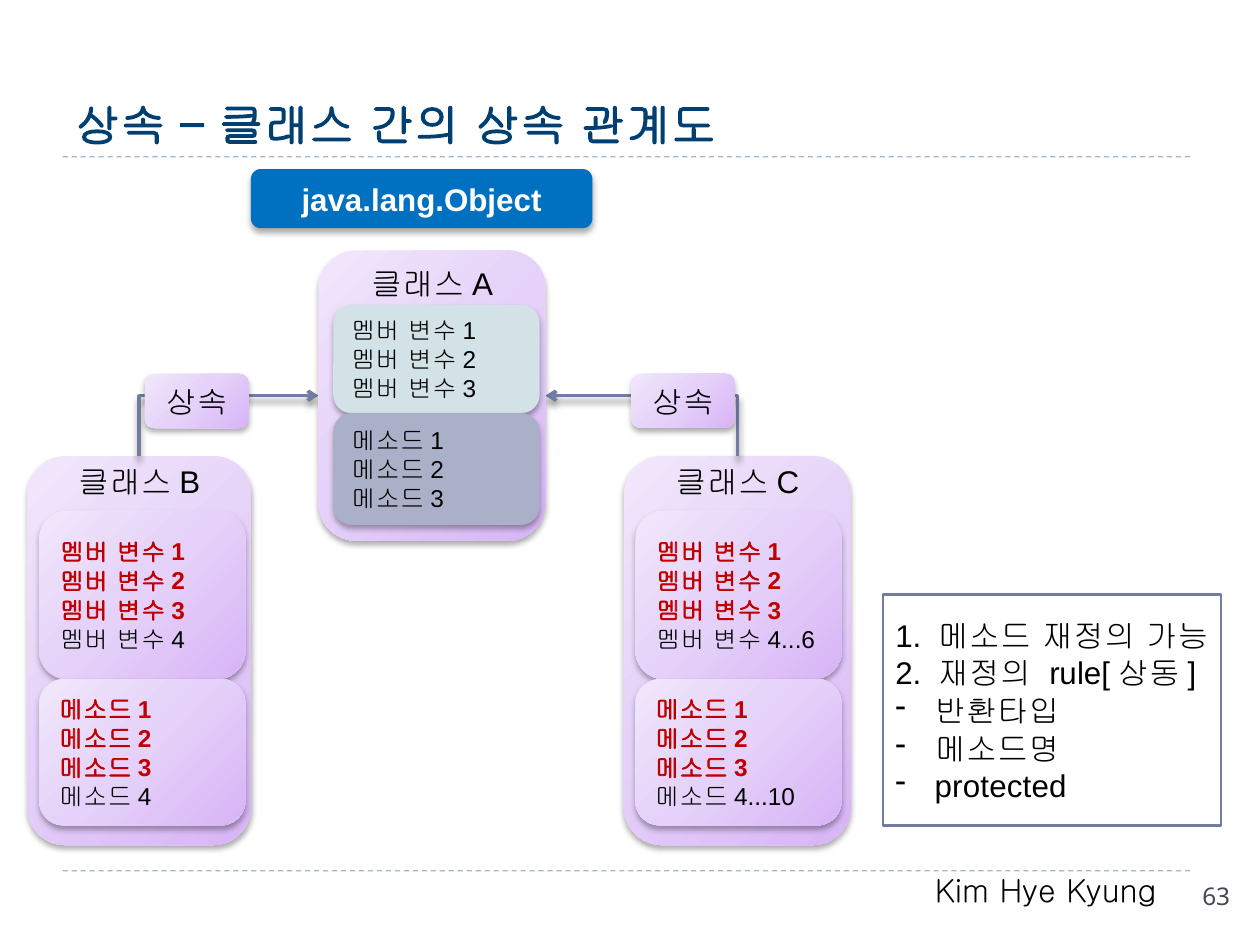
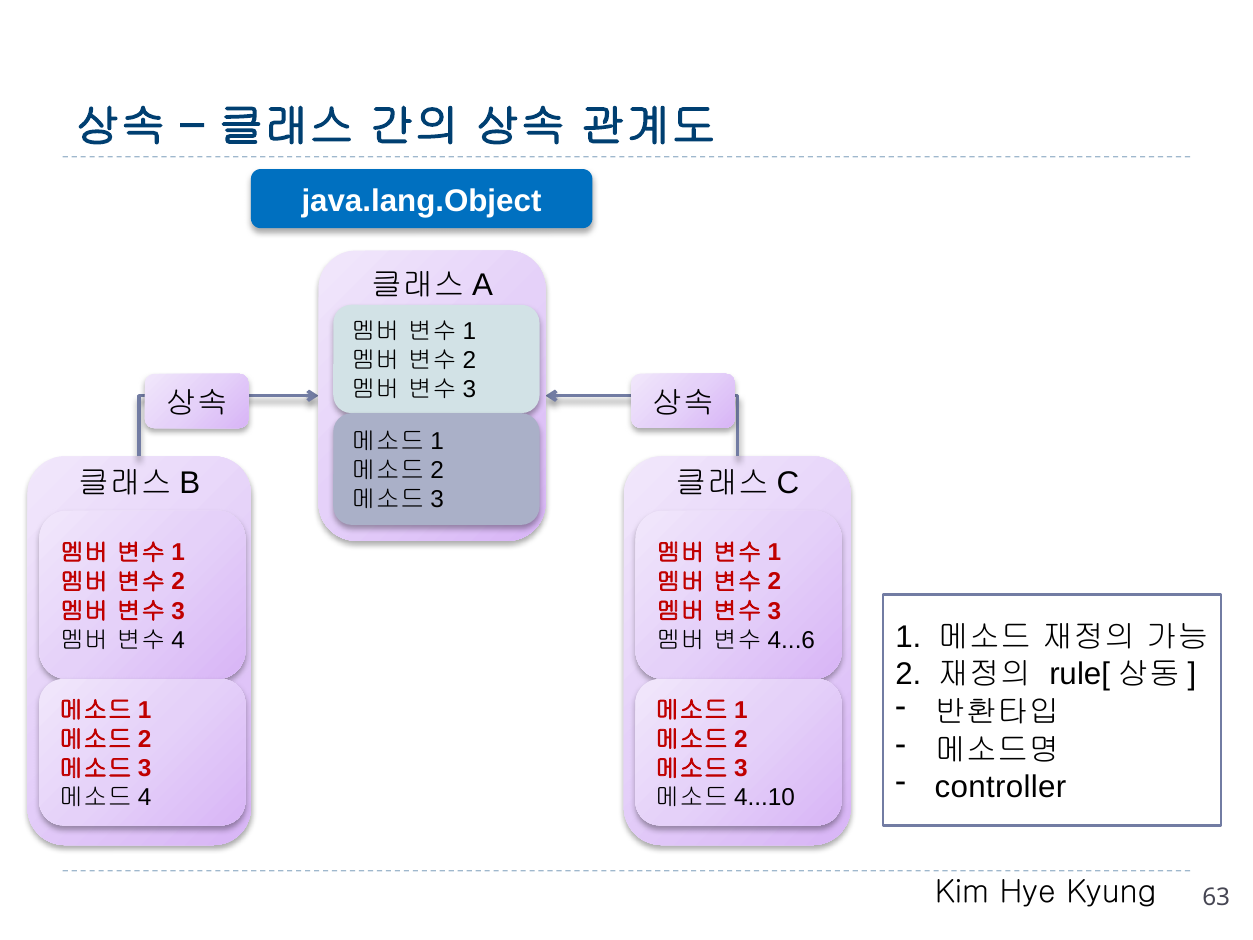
protected: protected -> controller
